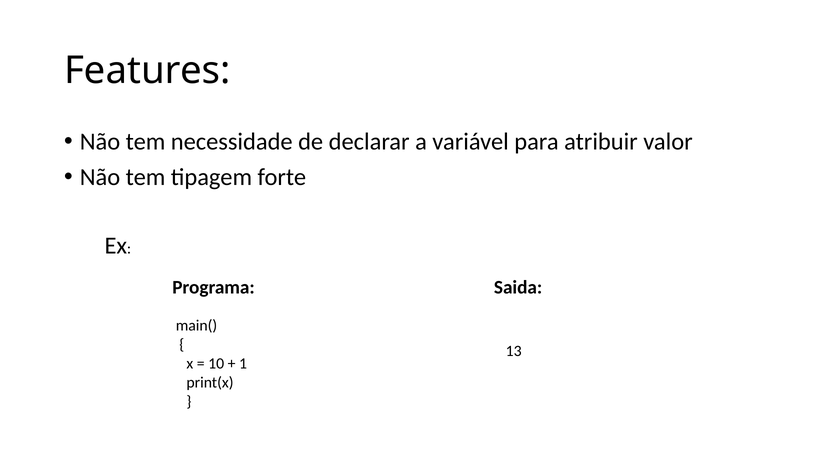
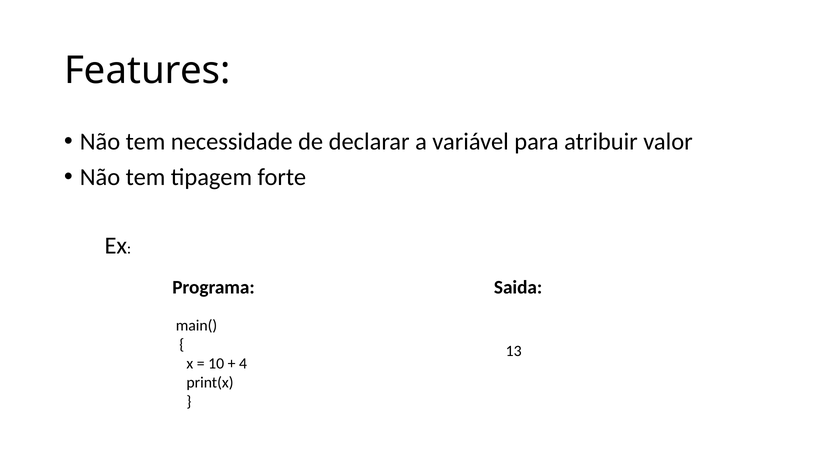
1: 1 -> 4
